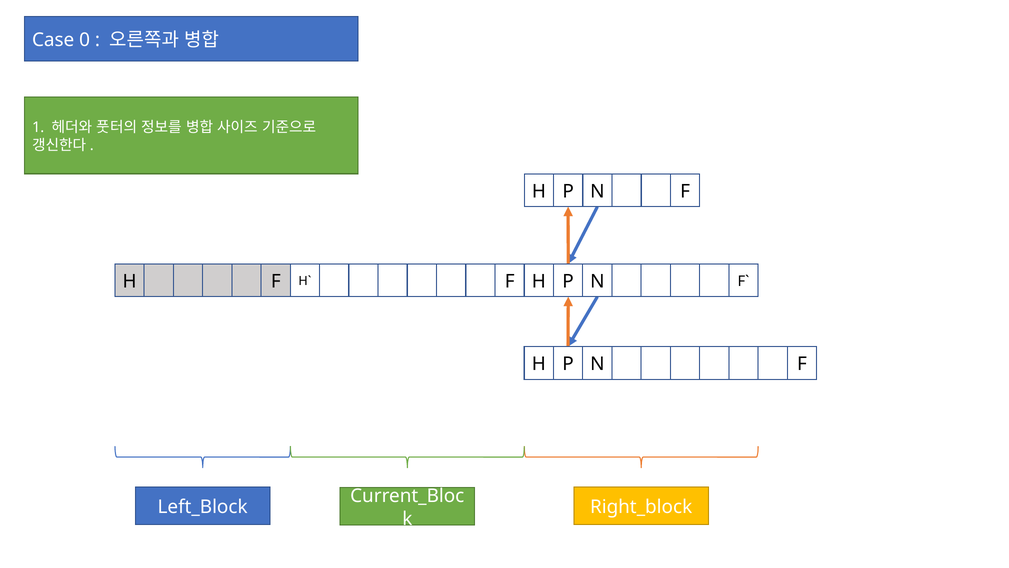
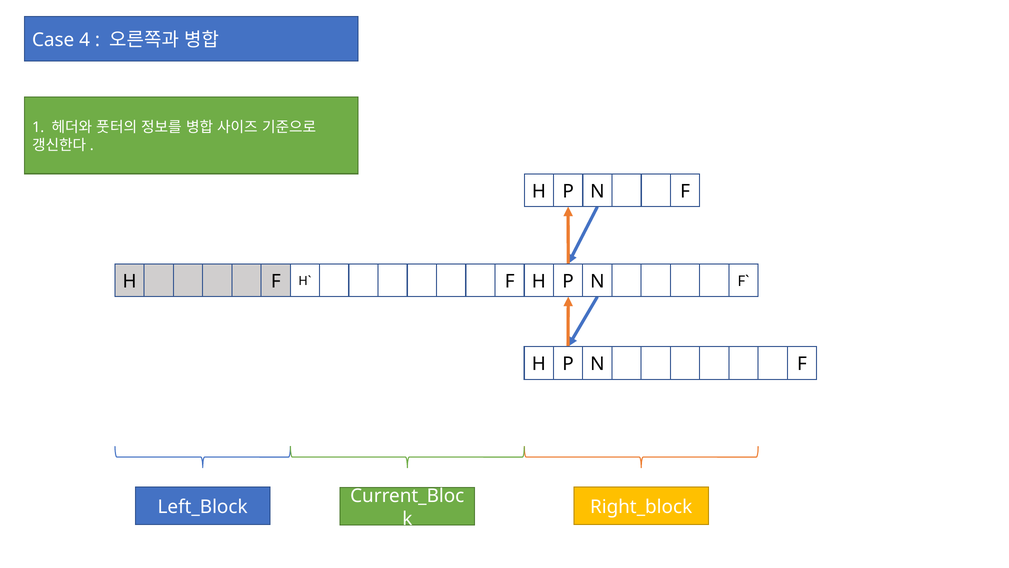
0: 0 -> 4
